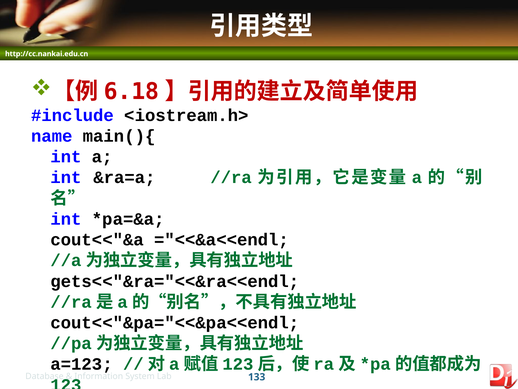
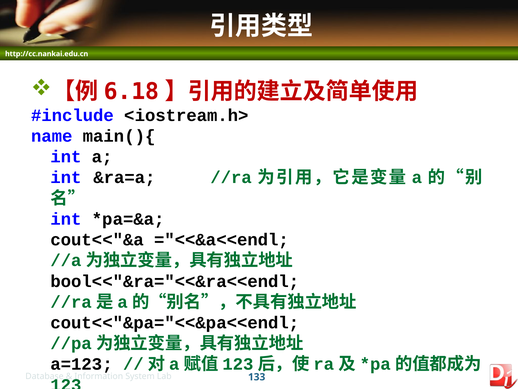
gets<<"&ra="<<&ra<<endl: gets<<"&ra="<<&ra<<endl -> bool<<"&ra="<<&ra<<endl
